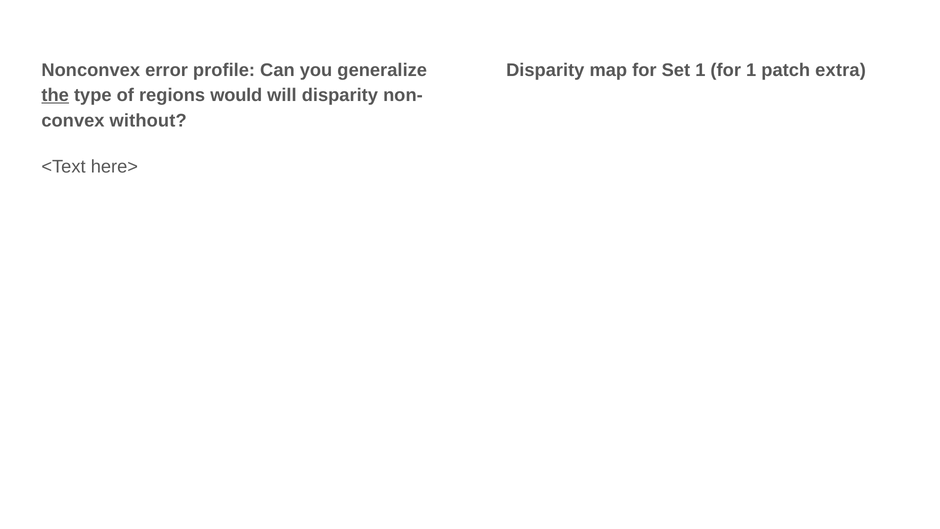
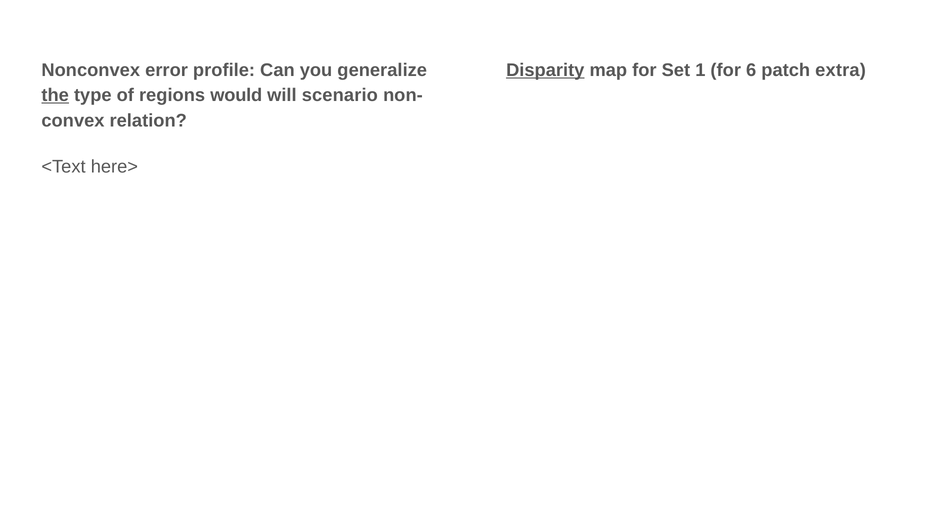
Disparity at (545, 70) underline: none -> present
for 1: 1 -> 6
will disparity: disparity -> scenario
without: without -> relation
